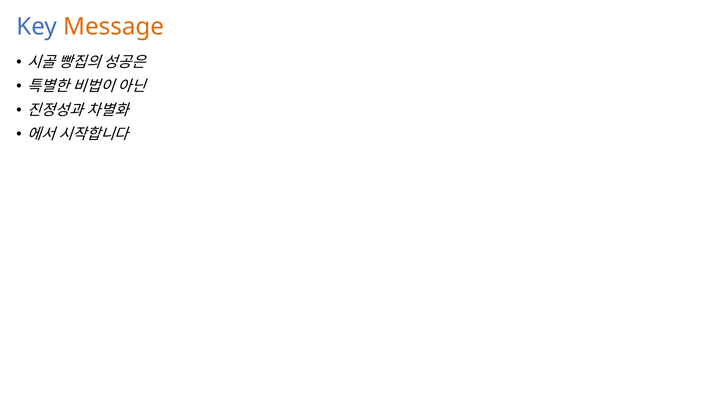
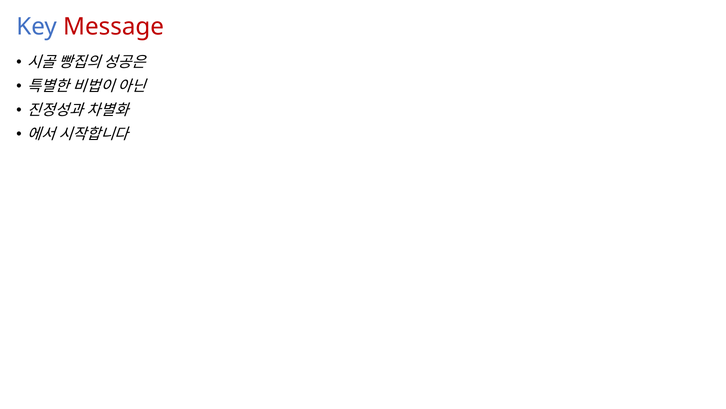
Message colour: orange -> red
